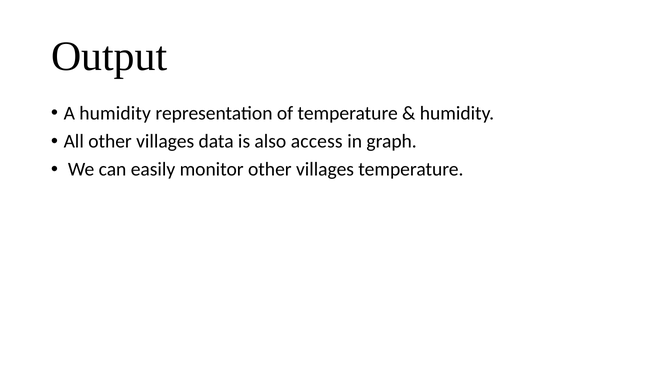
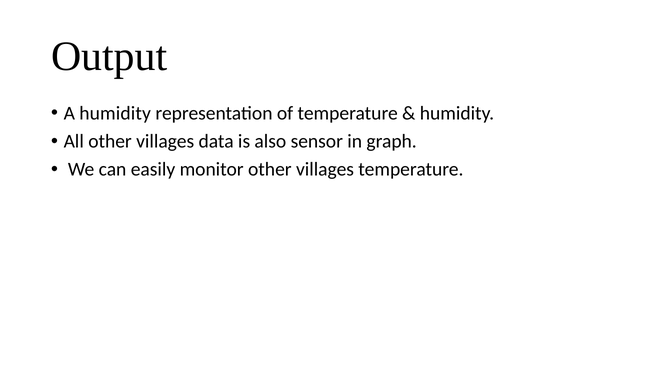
access: access -> sensor
